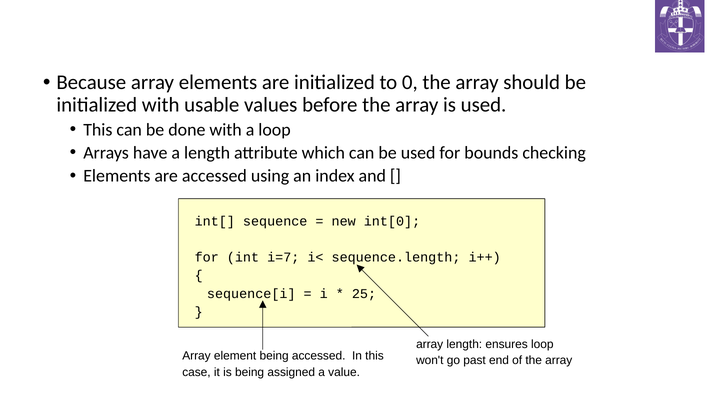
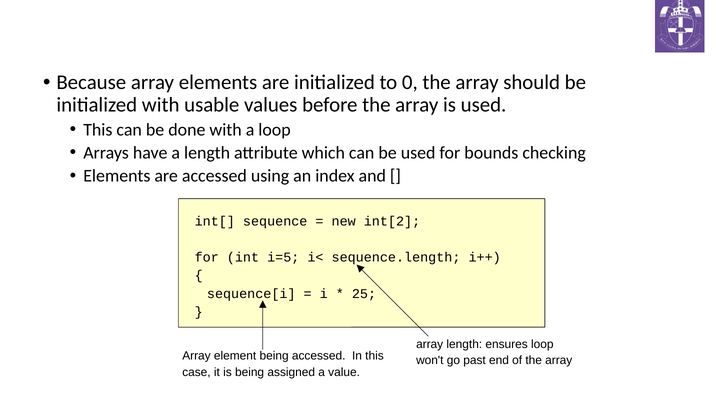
int[0: int[0 -> int[2
i=7: i=7 -> i=5
